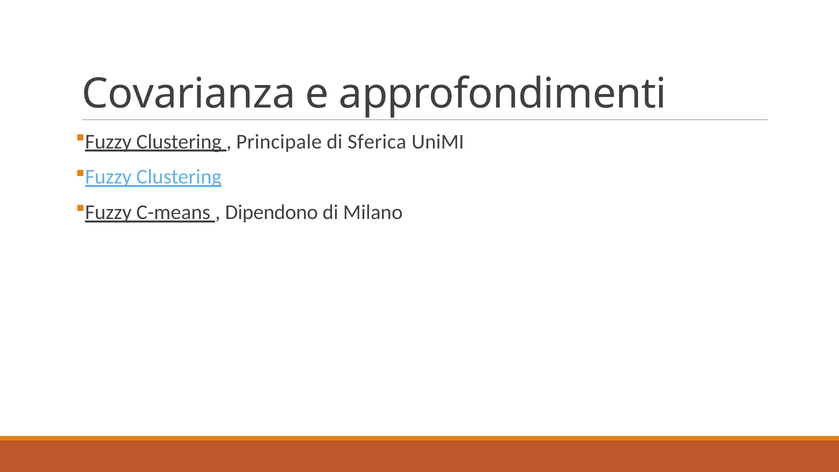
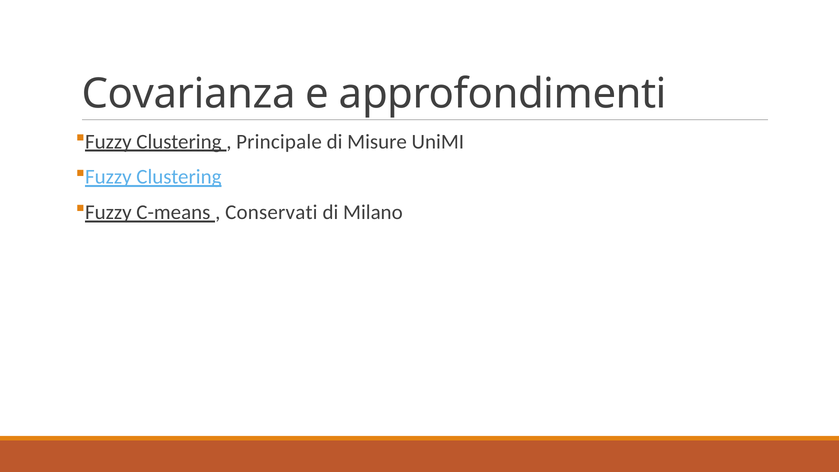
Sferica: Sferica -> Misure
Dipendono: Dipendono -> Conservati
